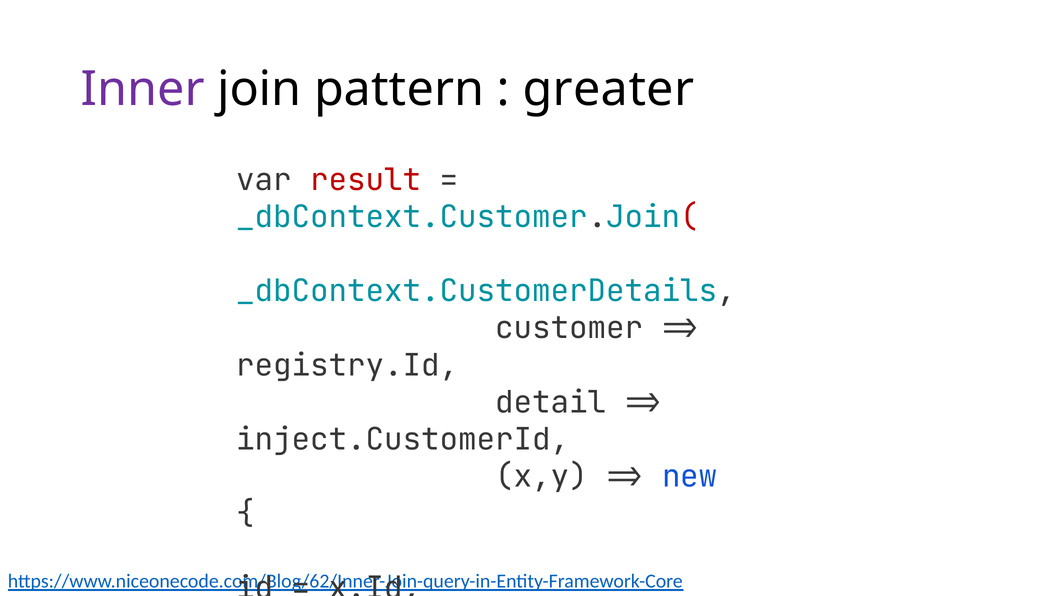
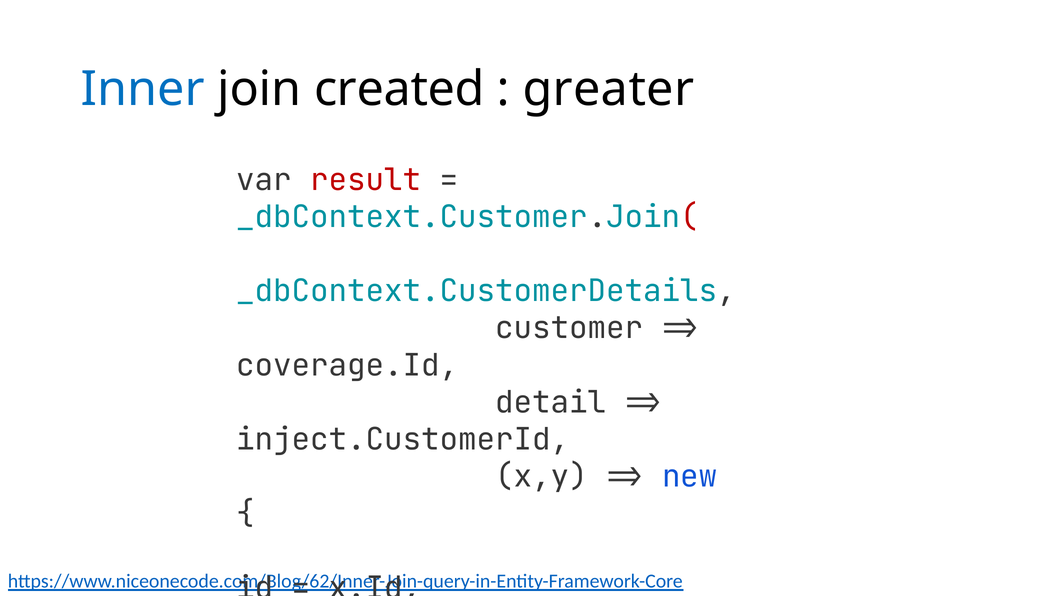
Inner colour: purple -> blue
pattern: pattern -> created
registry.Id: registry.Id -> coverage.Id
